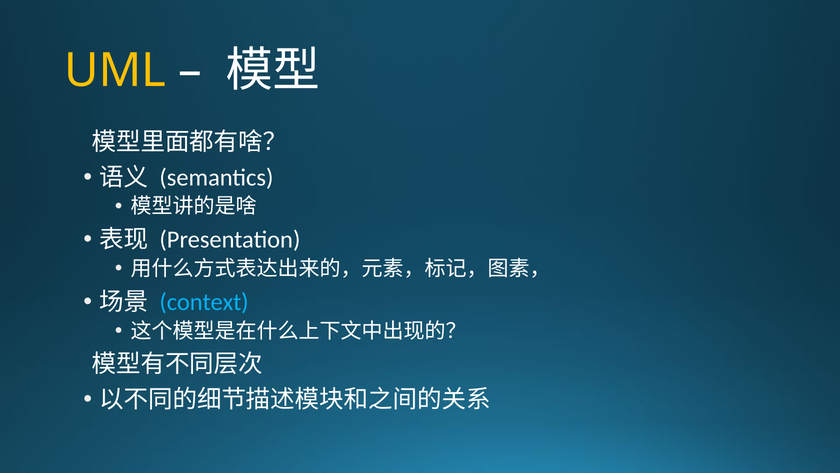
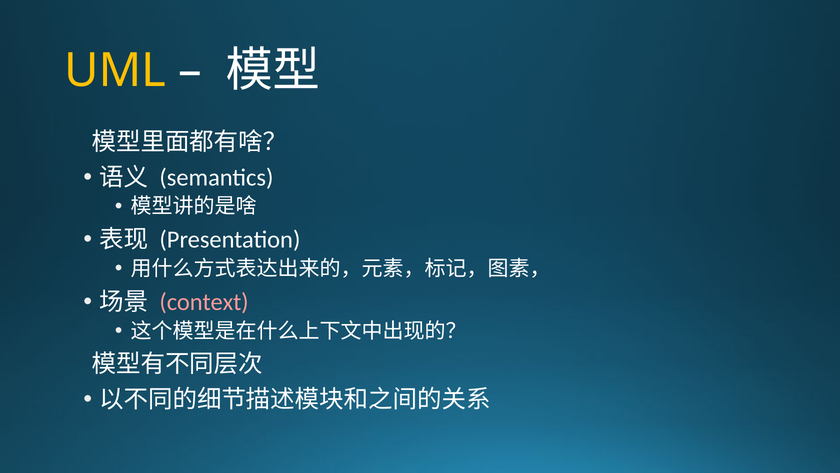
context colour: light blue -> pink
